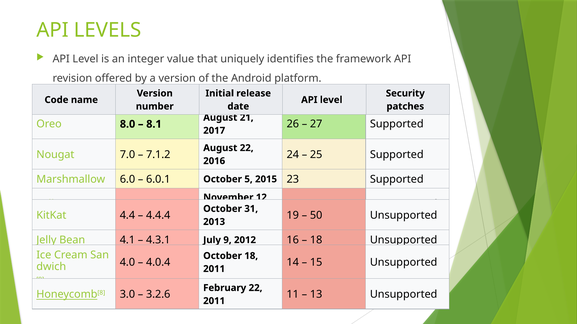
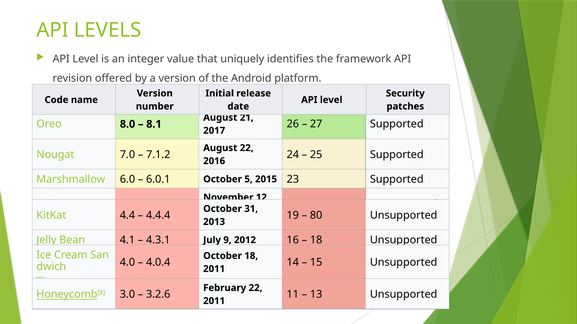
50: 50 -> 80
